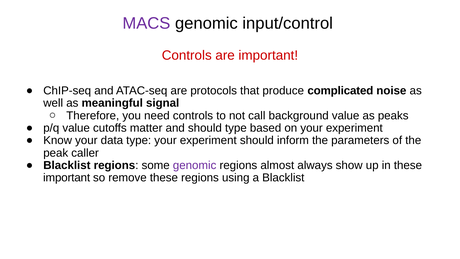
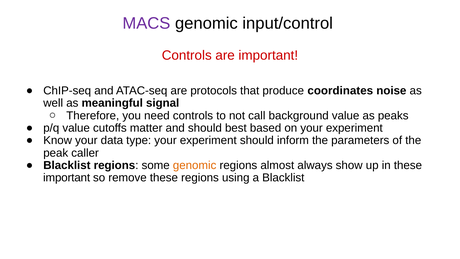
complicated: complicated -> coordinates
should type: type -> best
genomic at (195, 165) colour: purple -> orange
